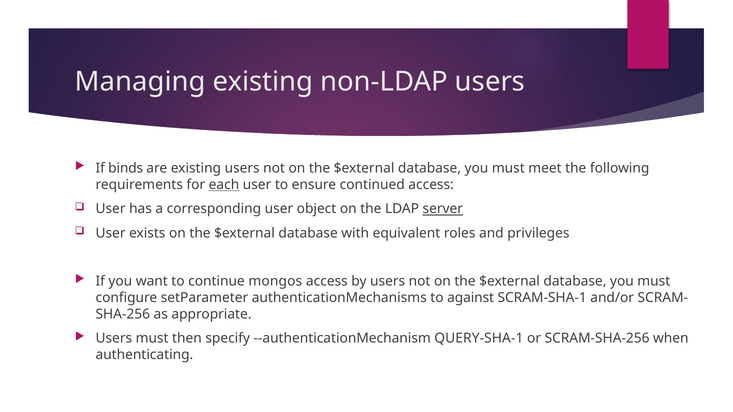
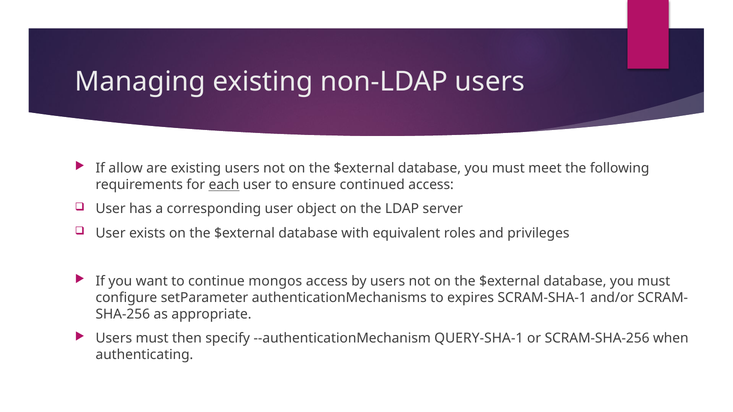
binds: binds -> allow
server underline: present -> none
against: against -> expires
